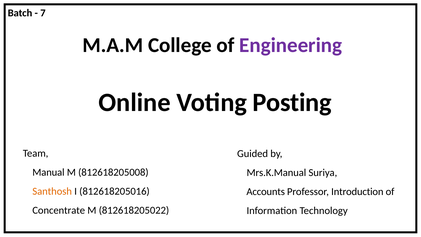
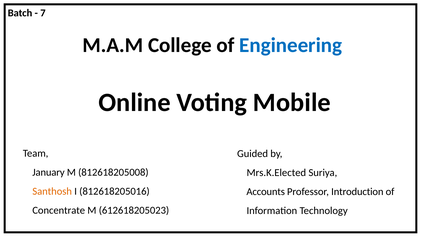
Engineering colour: purple -> blue
Posting: Posting -> Mobile
Manual: Manual -> January
Mrs.K.Manual: Mrs.K.Manual -> Mrs.K.Elected
812618205022: 812618205022 -> 612618205023
